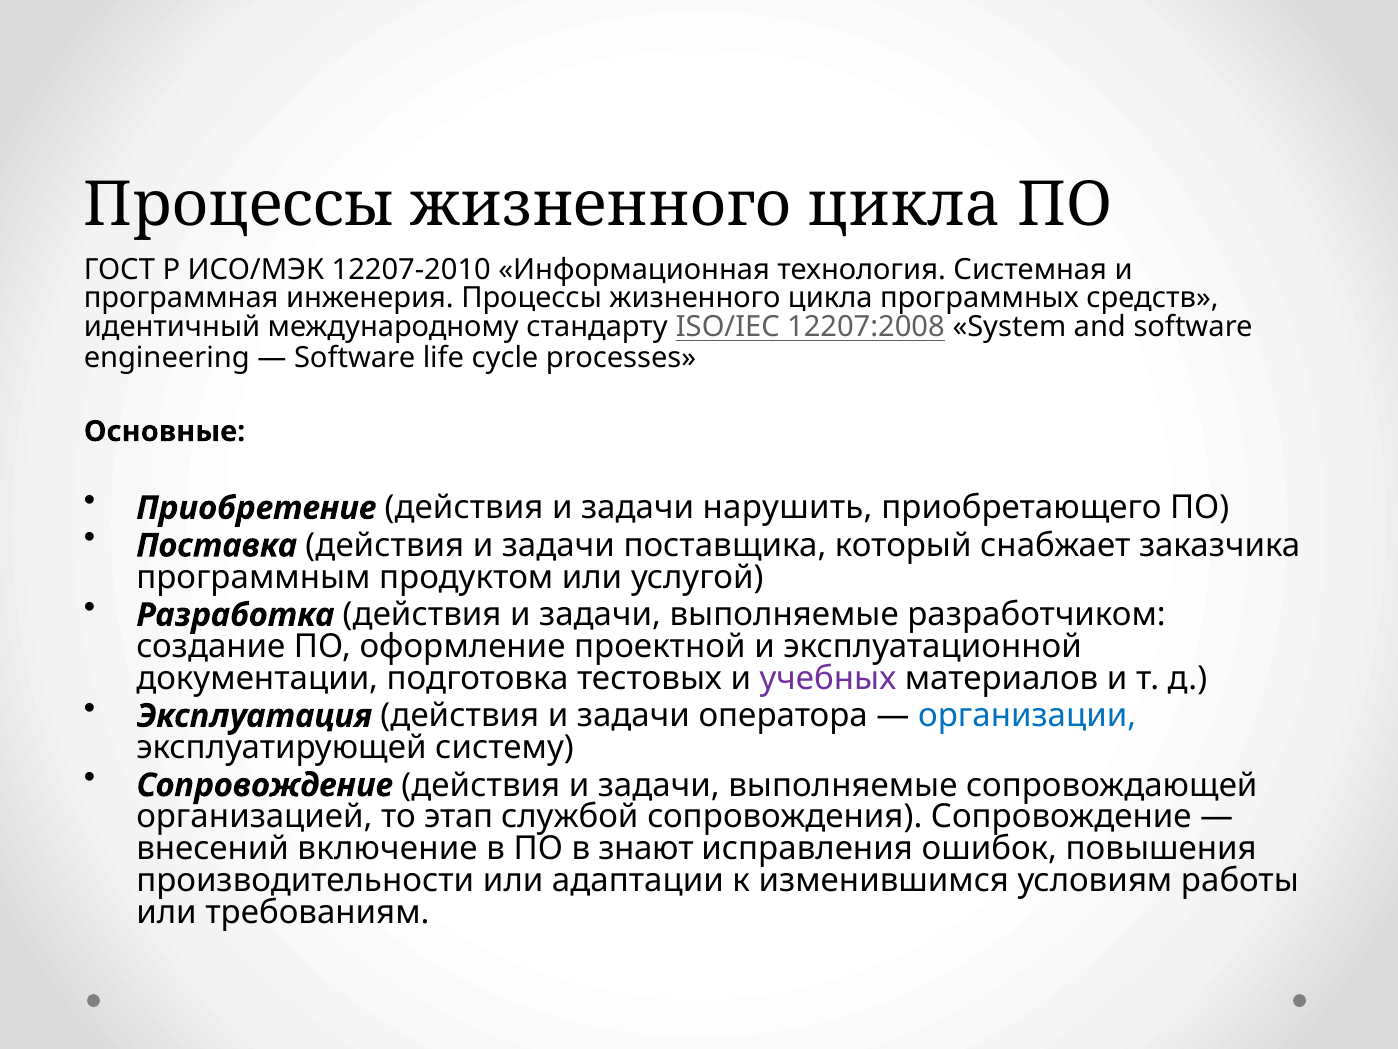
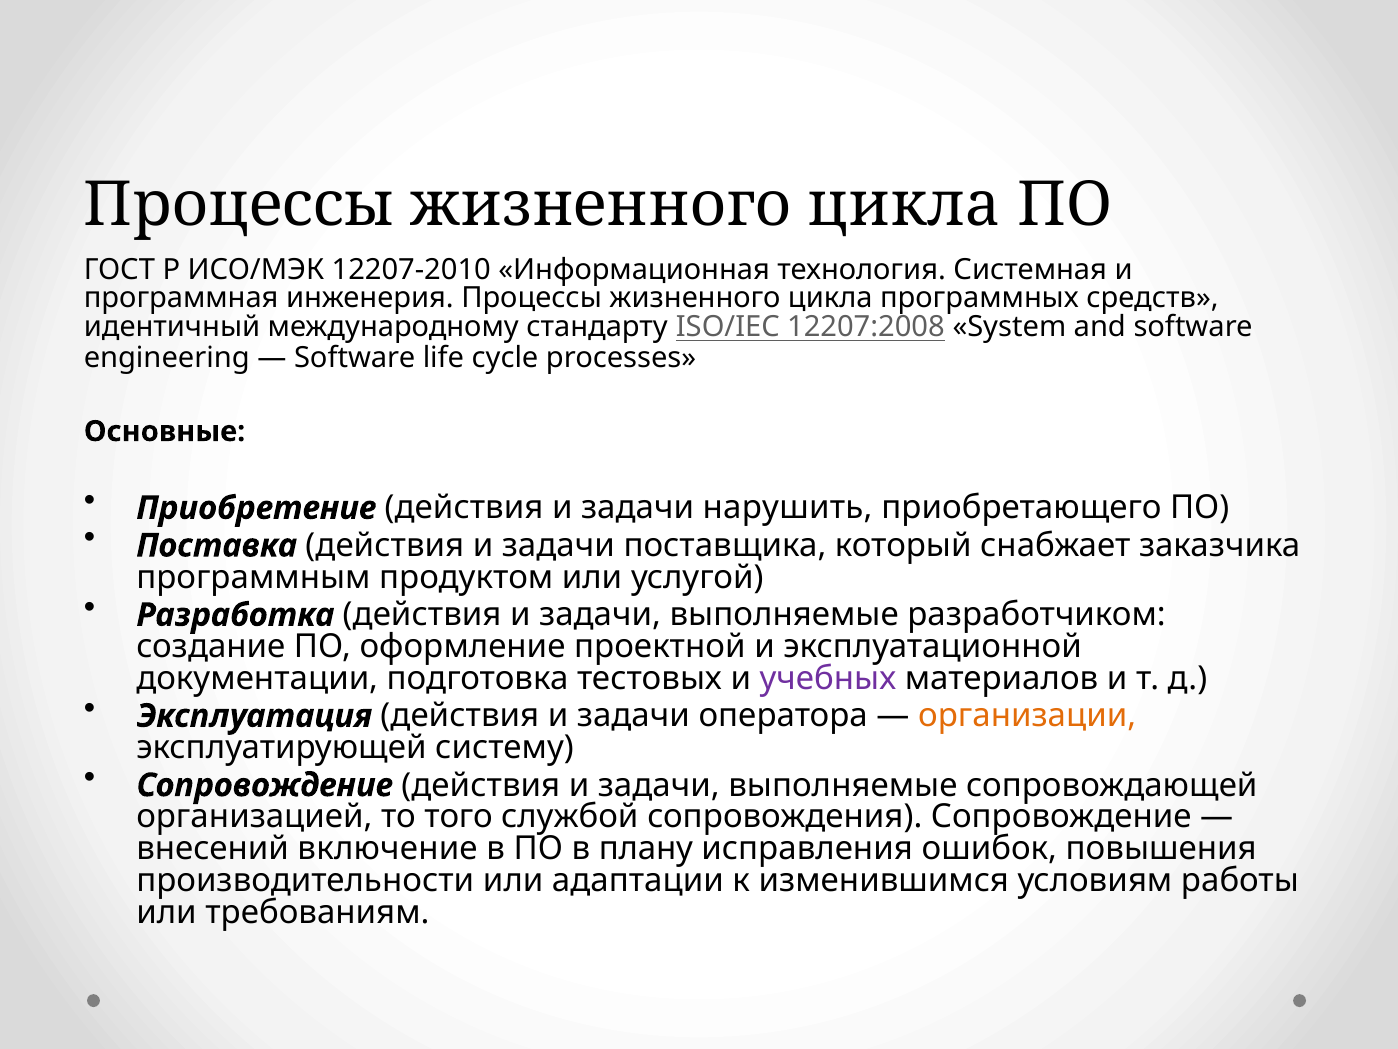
организации colour: blue -> orange
этап: этап -> того
знают: знают -> плану
